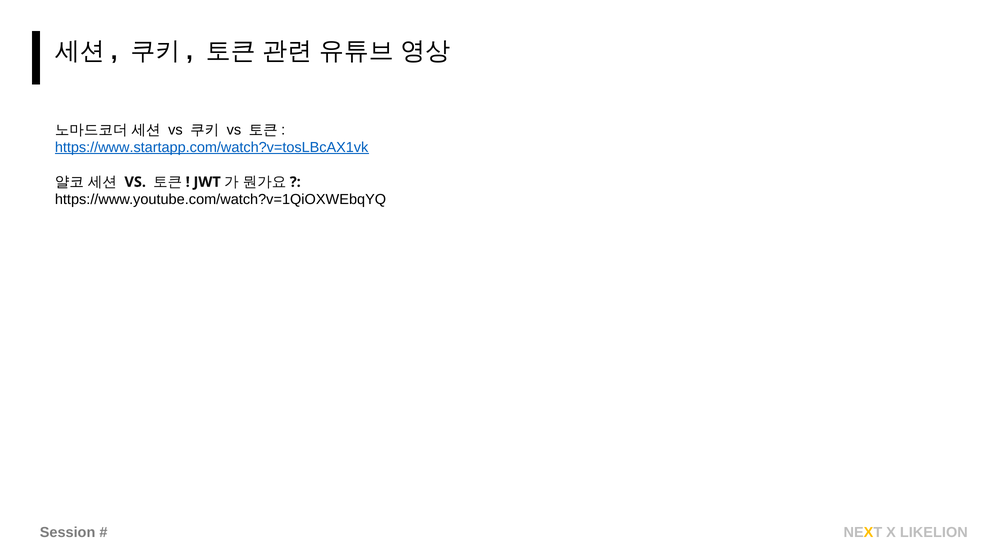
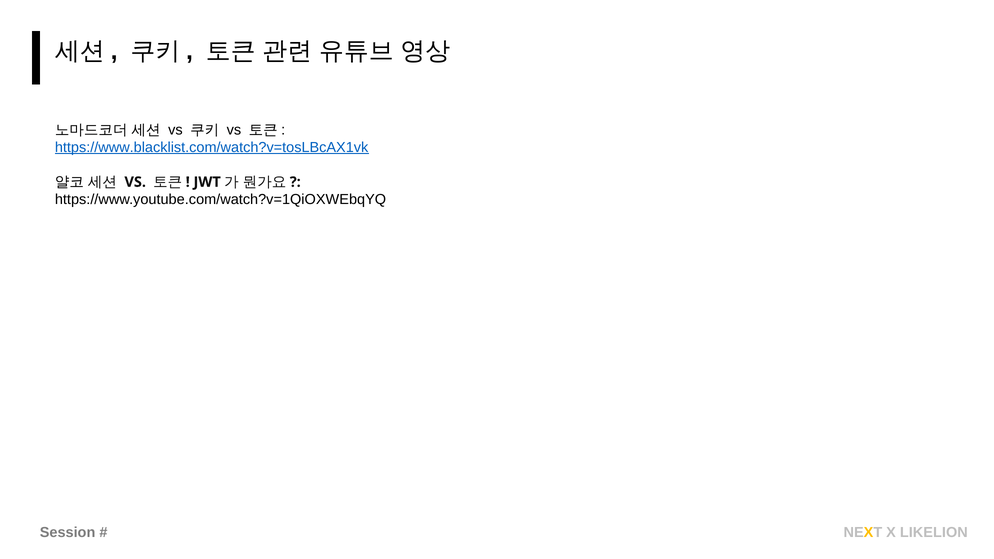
https://www.startapp.com/watch?v=tosLBcAX1vk: https://www.startapp.com/watch?v=tosLBcAX1vk -> https://www.blacklist.com/watch?v=tosLBcAX1vk
